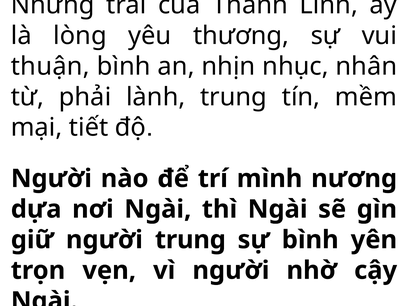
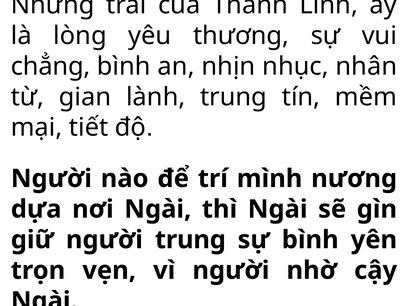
thuận: thuận -> chẳng
phải: phải -> gian
